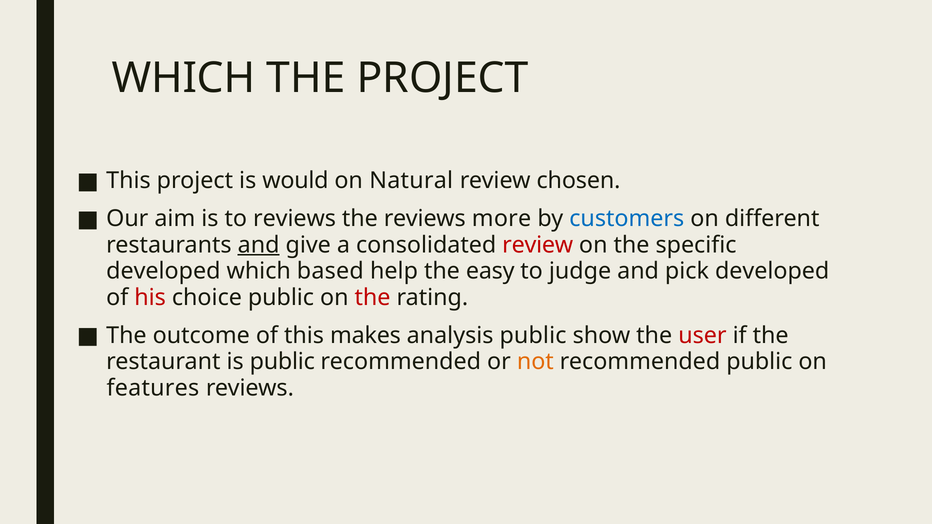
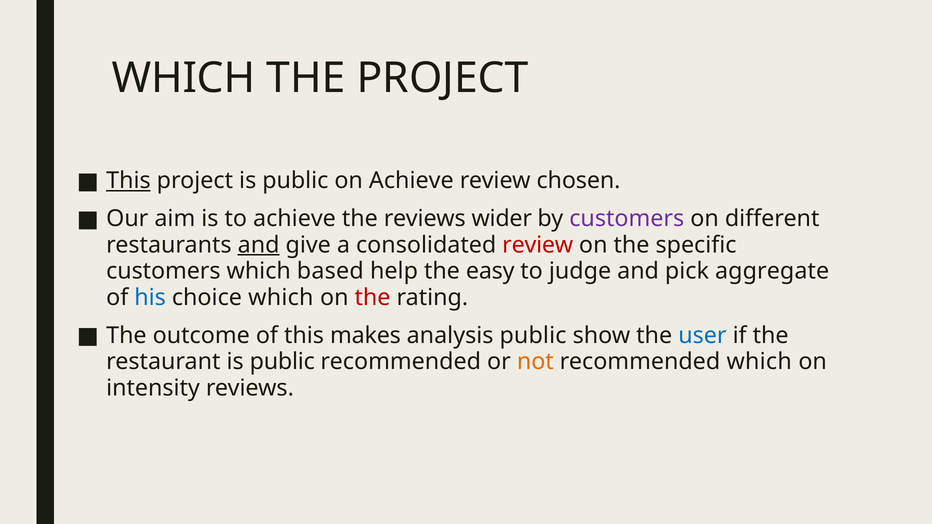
This at (128, 181) underline: none -> present
project is would: would -> public
on Natural: Natural -> Achieve
to reviews: reviews -> achieve
more: more -> wider
customers at (627, 219) colour: blue -> purple
developed at (163, 271): developed -> customers
pick developed: developed -> aggregate
his colour: red -> blue
choice public: public -> which
user colour: red -> blue
recommended public: public -> which
features: features -> intensity
